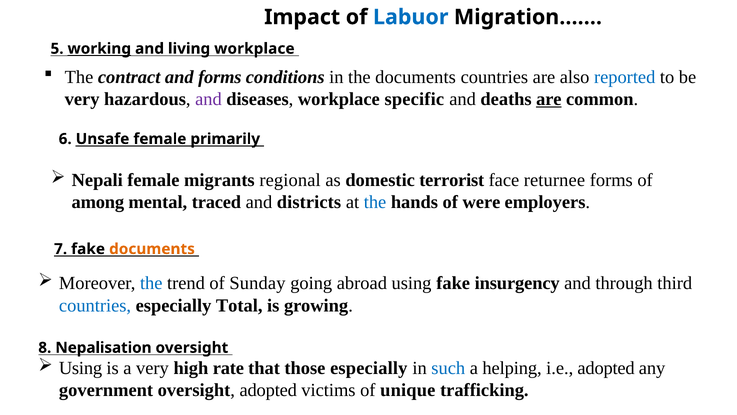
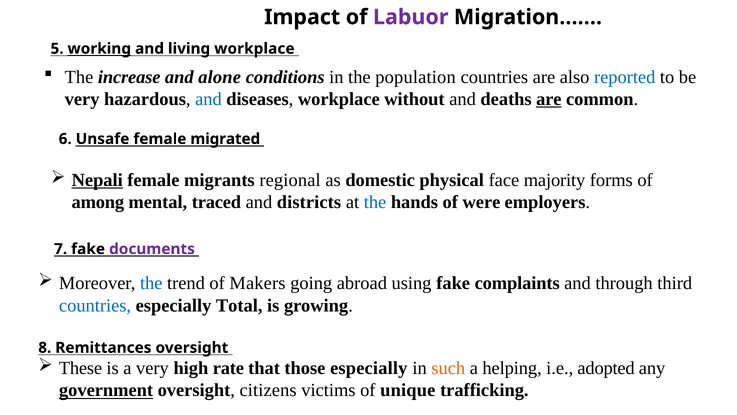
Labuor colour: blue -> purple
contract: contract -> increase
and forms: forms -> alone
the documents: documents -> population
and at (208, 99) colour: purple -> blue
specific: specific -> without
primarily: primarily -> migrated
Nepali underline: none -> present
terrorist: terrorist -> physical
returnee: returnee -> majority
documents at (152, 249) colour: orange -> purple
Sunday: Sunday -> Makers
insurgency: insurgency -> complaints
Nepalisation: Nepalisation -> Remittances
Using at (81, 368): Using -> These
such colour: blue -> orange
government underline: none -> present
oversight adopted: adopted -> citizens
